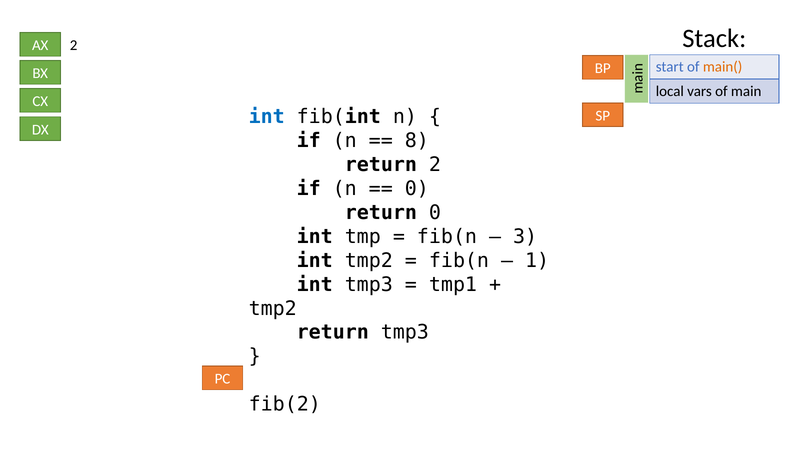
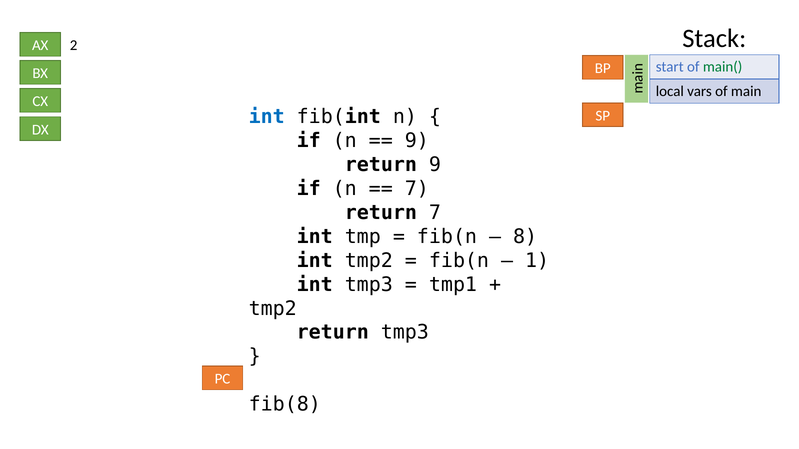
main( colour: orange -> green
8 at (417, 141): 8 -> 9
return 2: 2 -> 9
0 at (417, 189): 0 -> 7
return 0: 0 -> 7
3: 3 -> 8
fib(2: fib(2 -> fib(8
